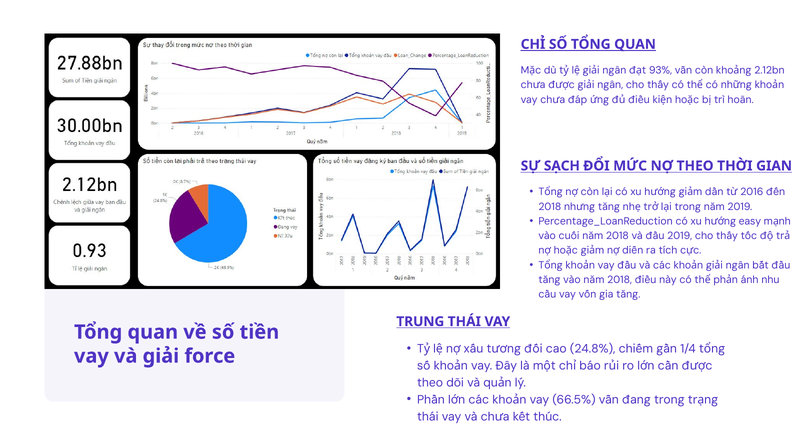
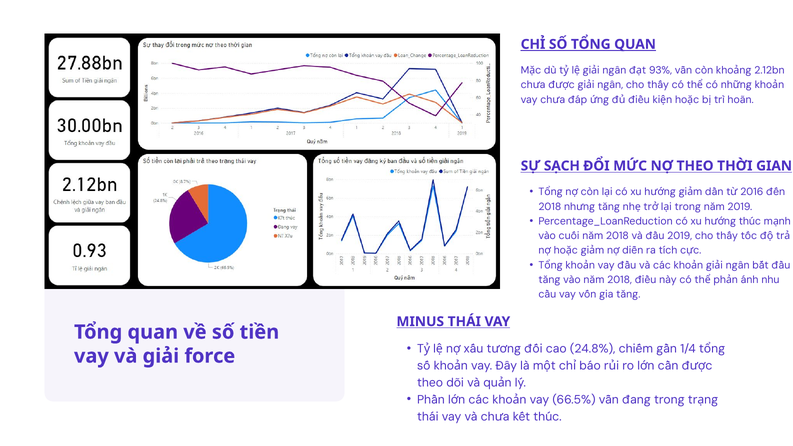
easy at (750, 221): easy -> thúc
TRUNG: TRUNG -> MINUS
